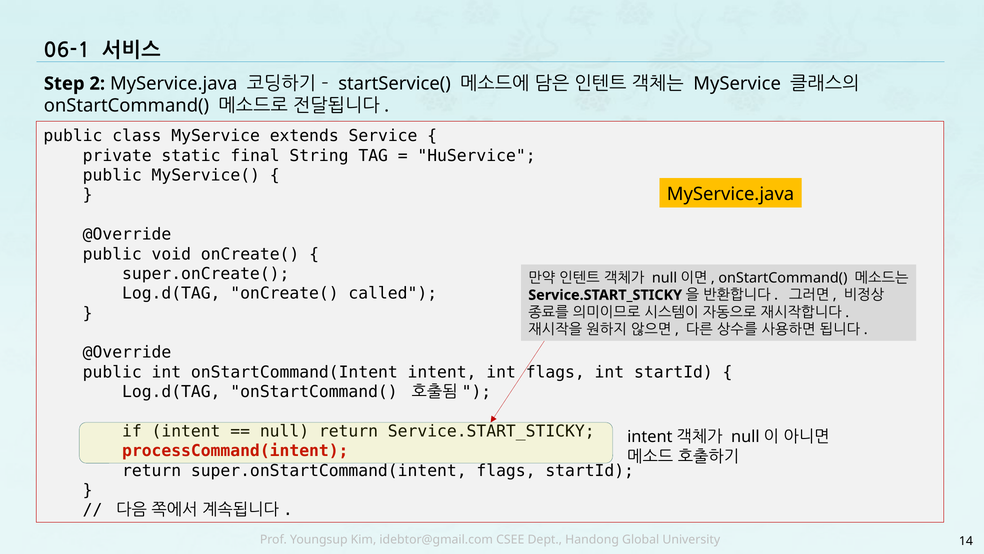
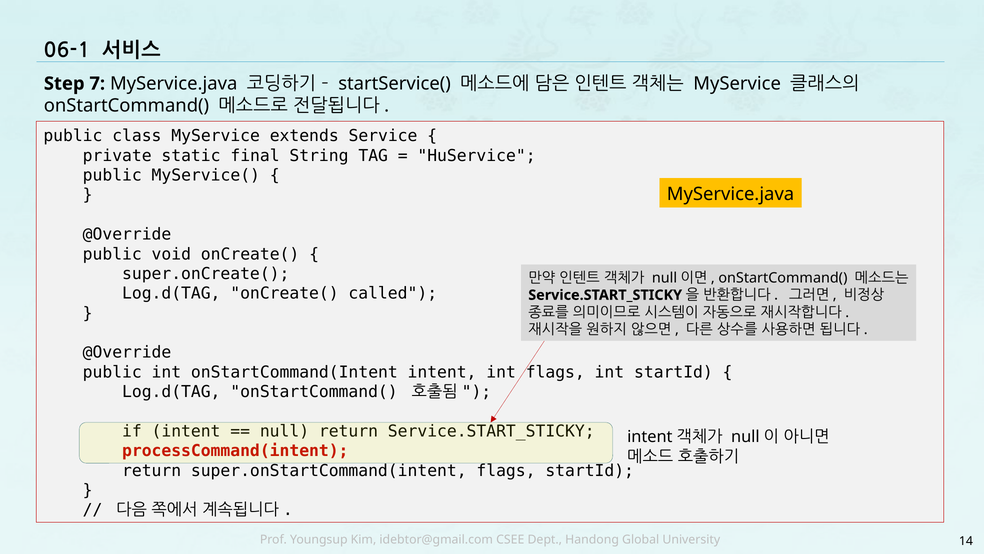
2: 2 -> 7
